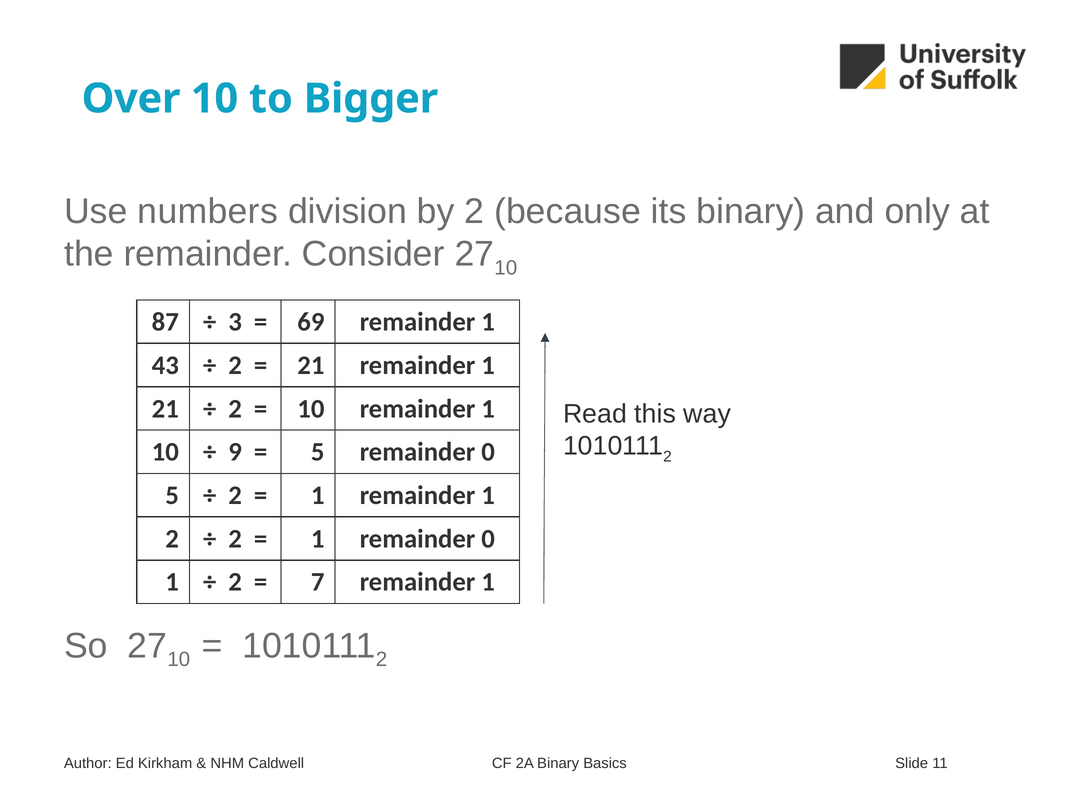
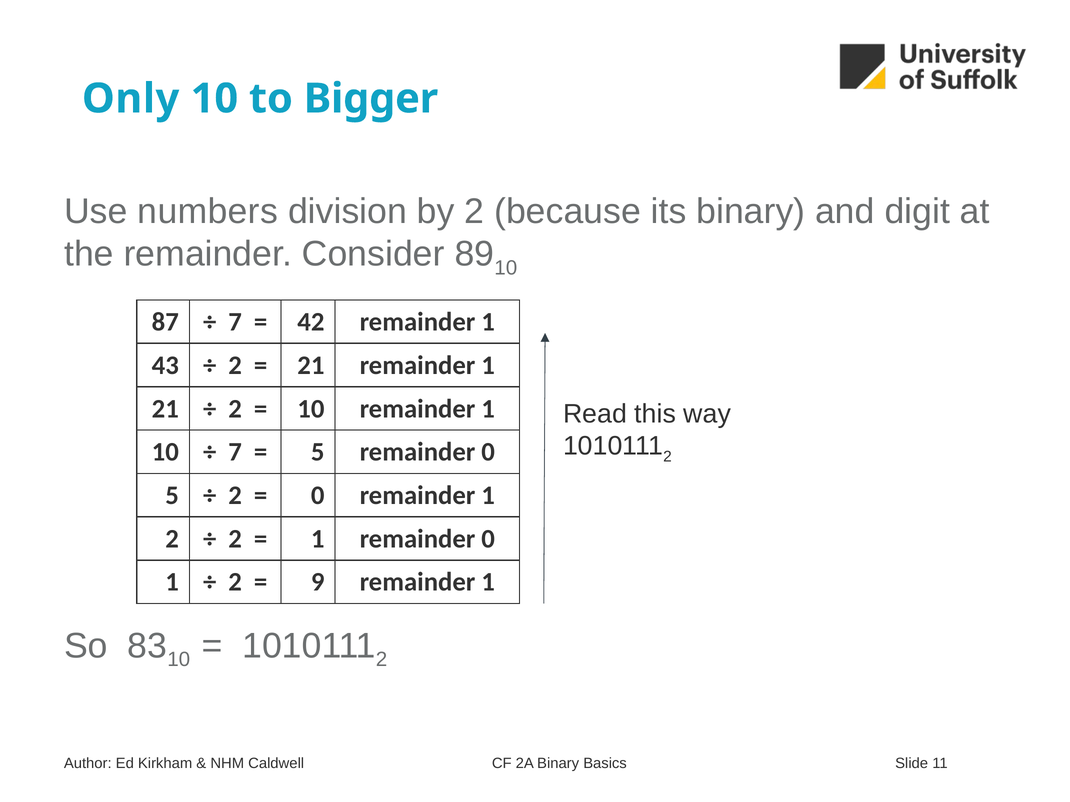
Over: Over -> Only
only: only -> digit
Consider 27: 27 -> 89
3 at (235, 322): 3 -> 7
69: 69 -> 42
9 at (235, 452): 9 -> 7
1 at (318, 496): 1 -> 0
7: 7 -> 9
So 27: 27 -> 83
